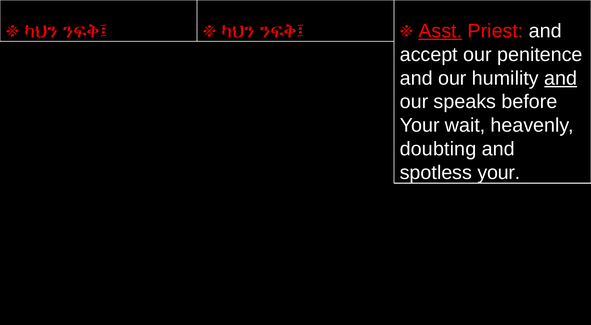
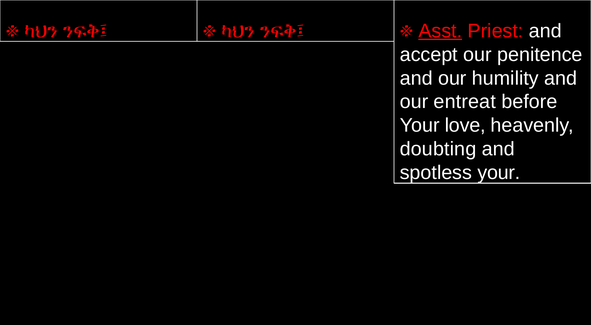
and at (561, 78) underline: present -> none
speaks: speaks -> entreat
wait: wait -> love
